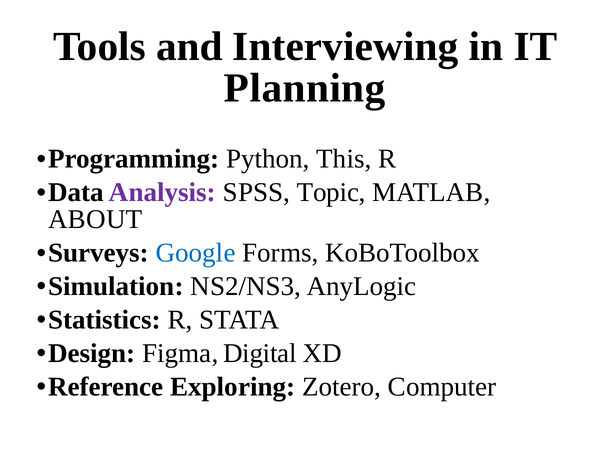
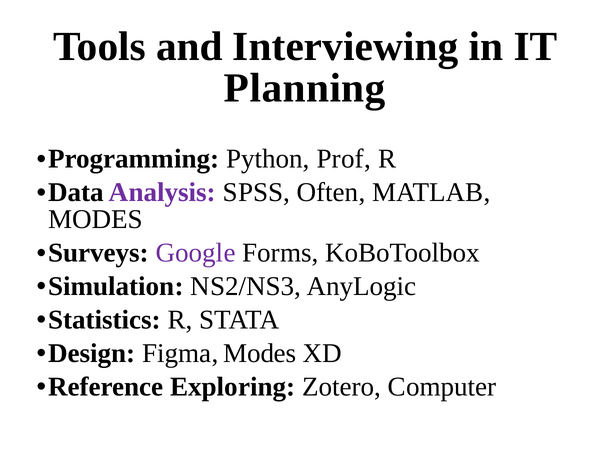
This: This -> Prof
Topic: Topic -> Often
ABOUT at (95, 220): ABOUT -> MODES
Google colour: blue -> purple
Figma Digital: Digital -> Modes
